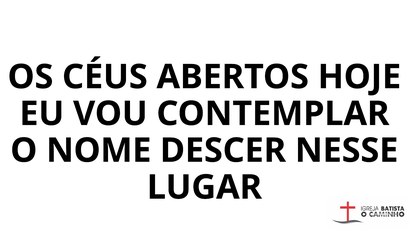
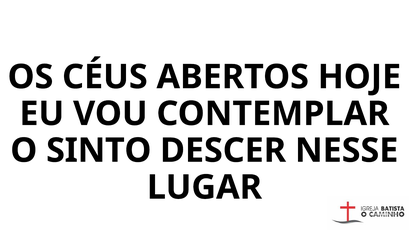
NOME: NOME -> SINTO
